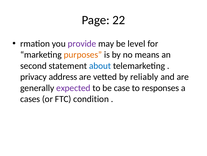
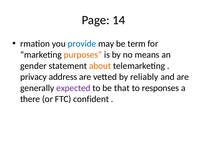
22: 22 -> 14
provide colour: purple -> blue
level: level -> term
second: second -> gender
about colour: blue -> orange
case: case -> that
cases: cases -> there
condition: condition -> confident
